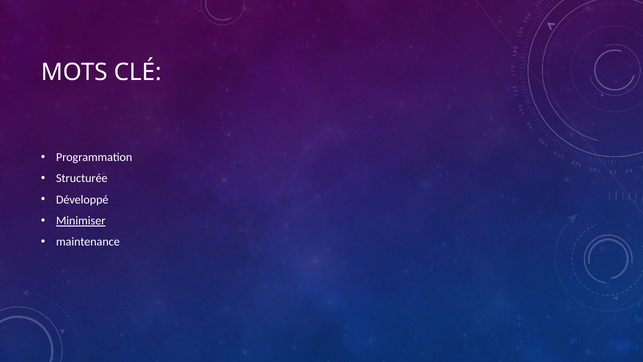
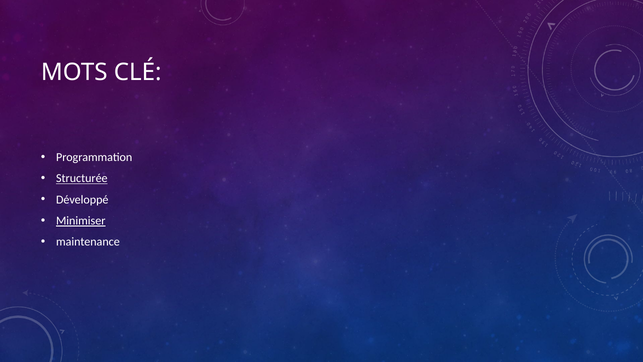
Structurée underline: none -> present
